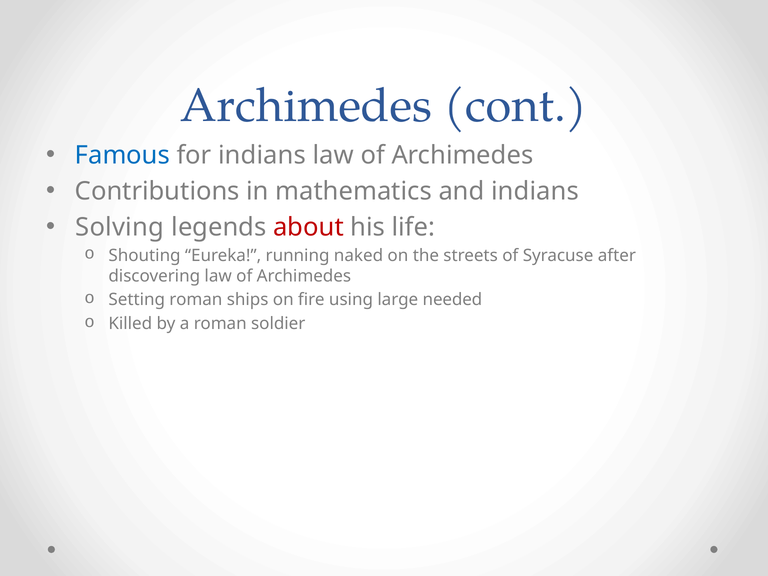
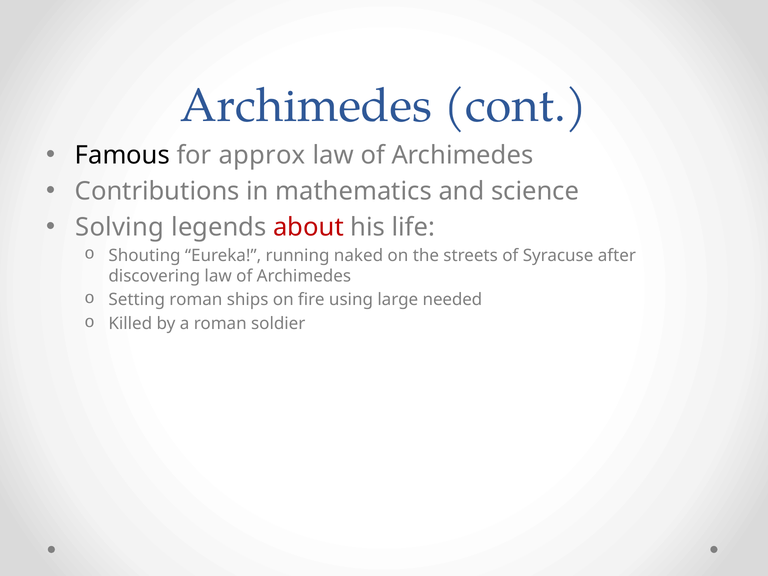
Famous colour: blue -> black
for indians: indians -> approx
and indians: indians -> science
